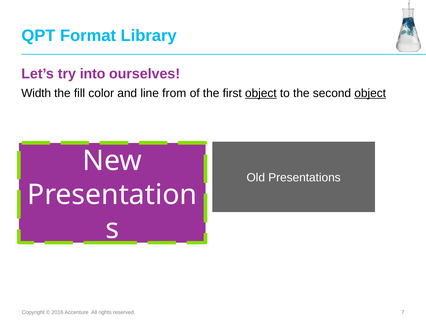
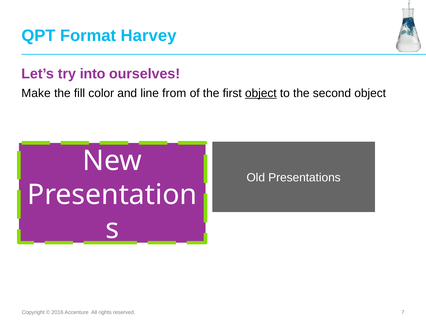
Library: Library -> Harvey
Width: Width -> Make
object at (370, 93) underline: present -> none
